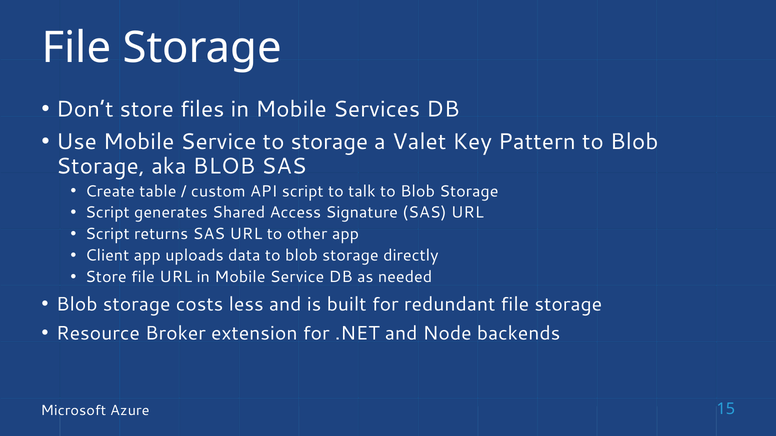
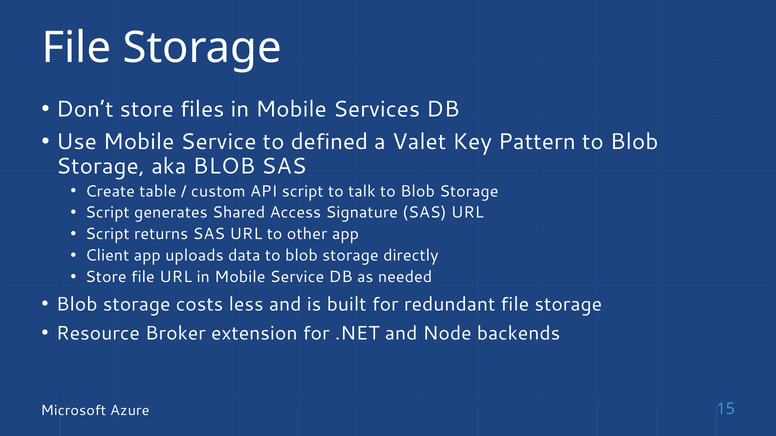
to storage: storage -> defined
